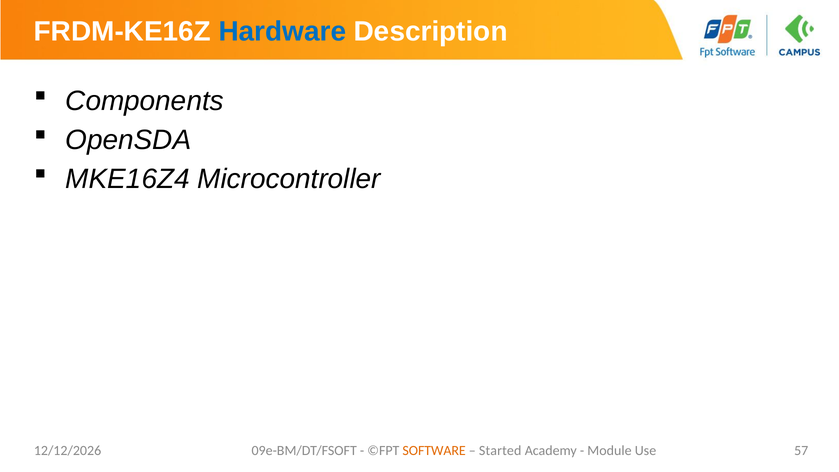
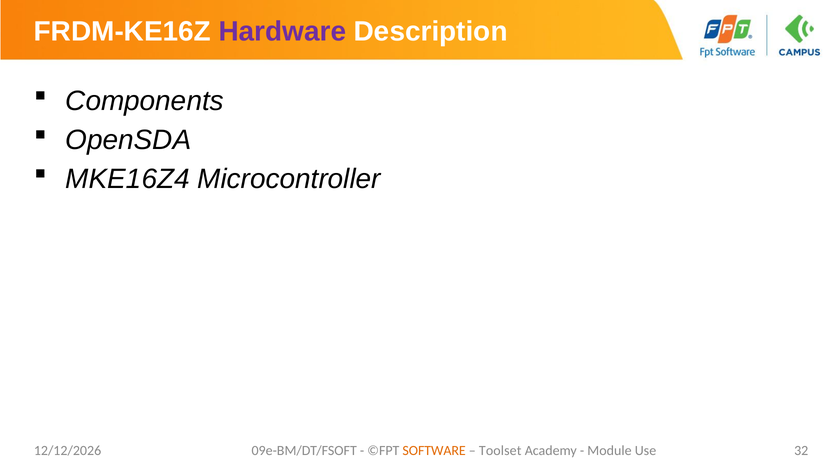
Hardware colour: blue -> purple
Started: Started -> Toolset
57: 57 -> 32
